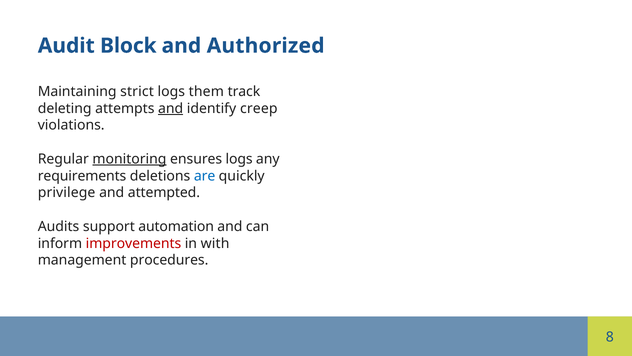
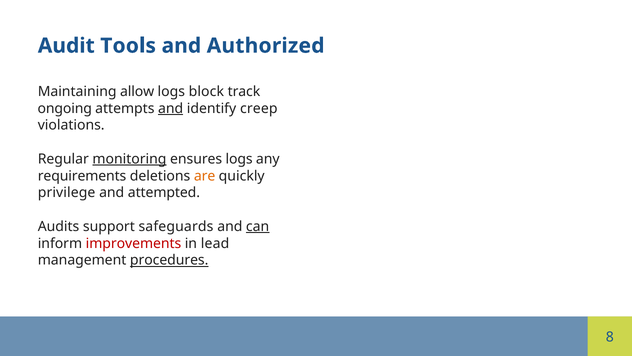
Block: Block -> Tools
strict: strict -> allow
them: them -> block
deleting: deleting -> ongoing
are colour: blue -> orange
automation: automation -> safeguards
can underline: none -> present
with: with -> lead
procedures underline: none -> present
